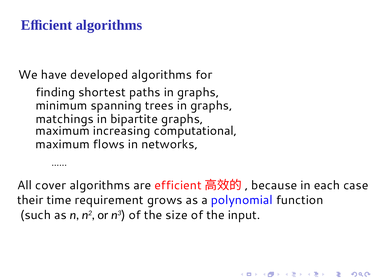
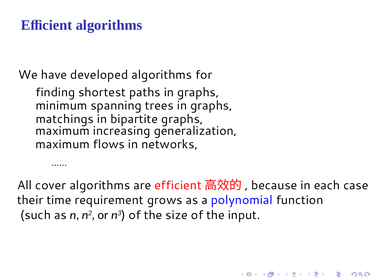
computational: computational -> generalization
